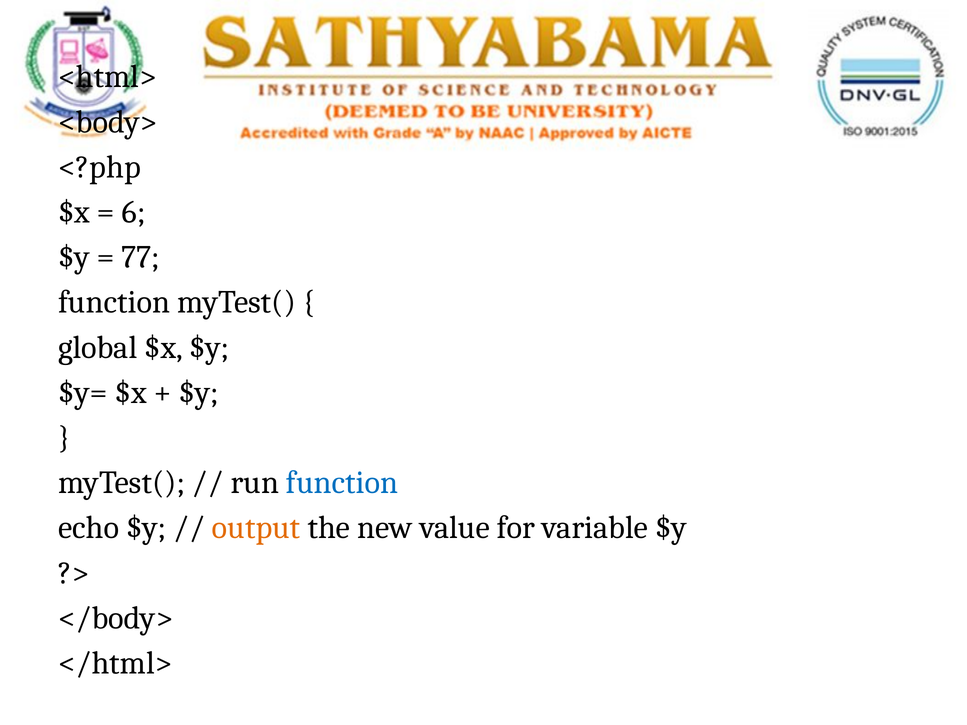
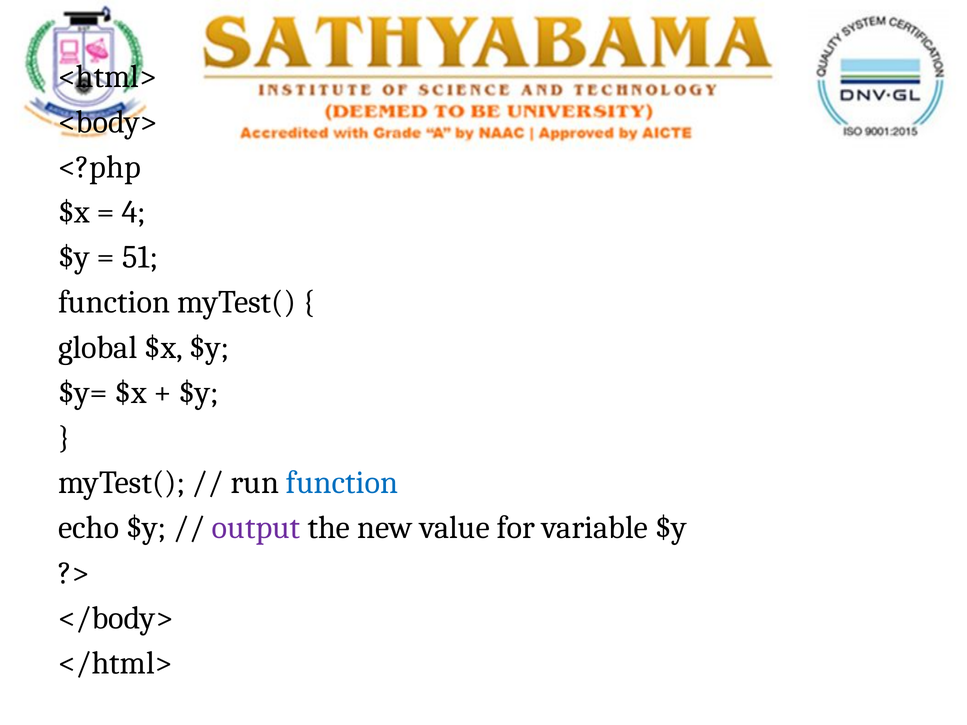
6: 6 -> 4
77: 77 -> 51
output colour: orange -> purple
